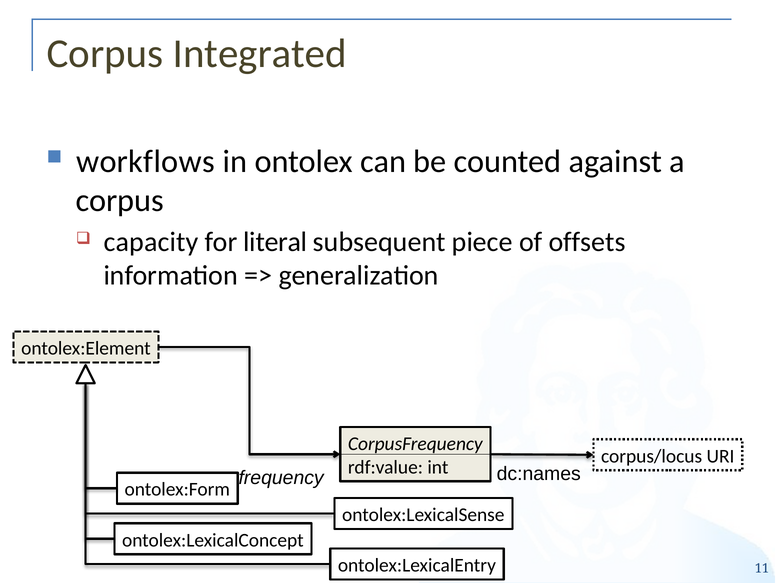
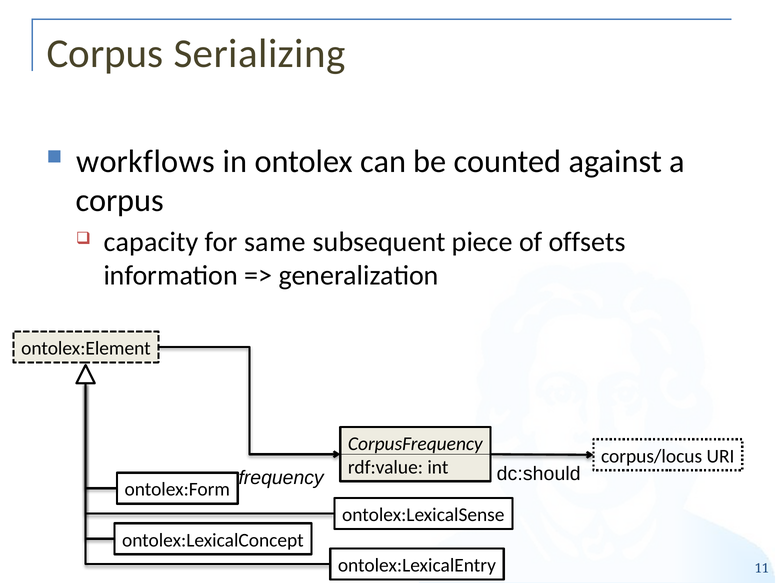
Integrated: Integrated -> Serializing
literal: literal -> same
dc:names: dc:names -> dc:should
